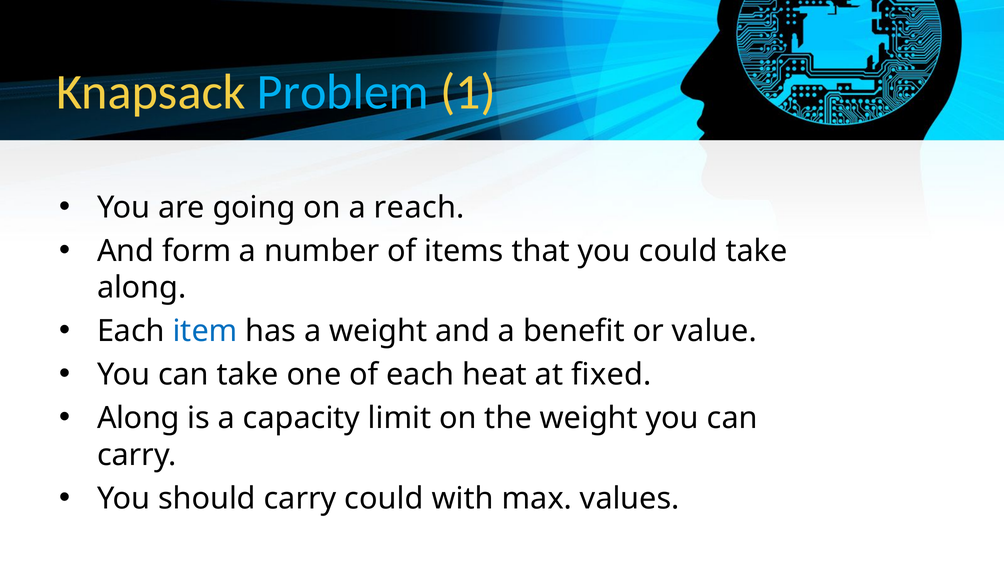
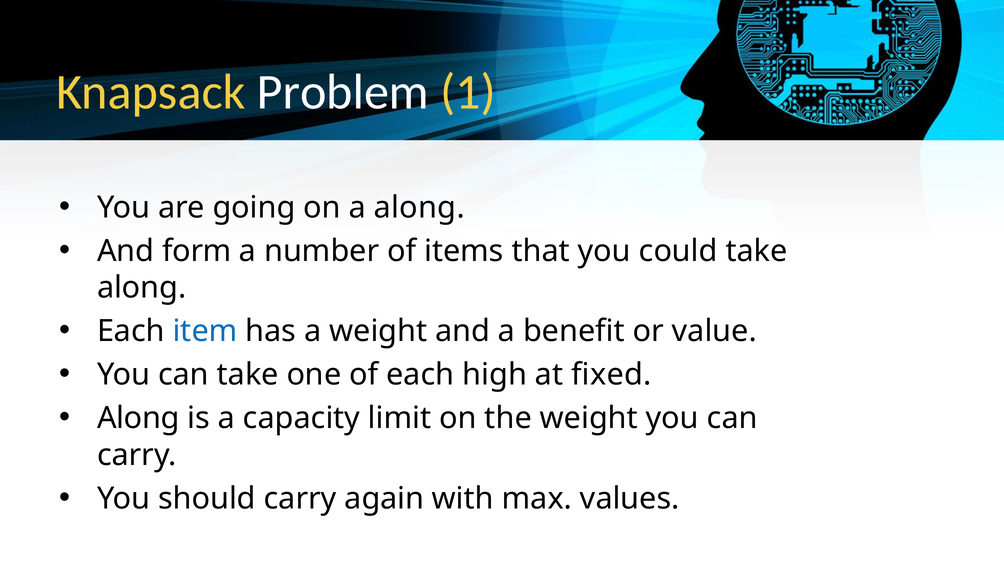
Problem colour: light blue -> white
a reach: reach -> along
heat: heat -> high
carry could: could -> again
